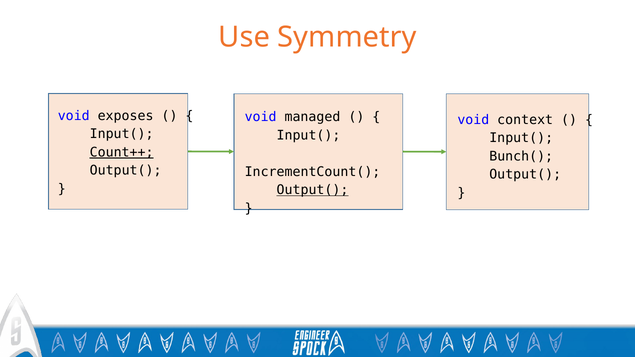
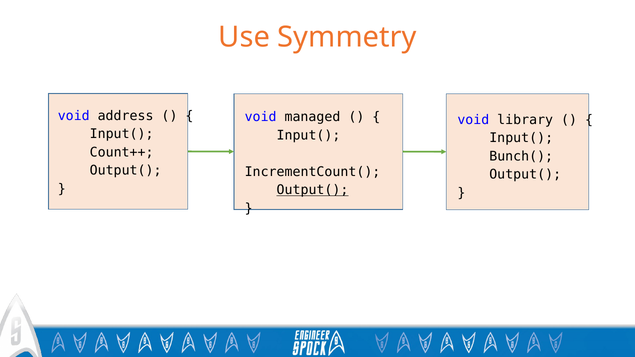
exposes: exposes -> address
context: context -> library
Count++ underline: present -> none
